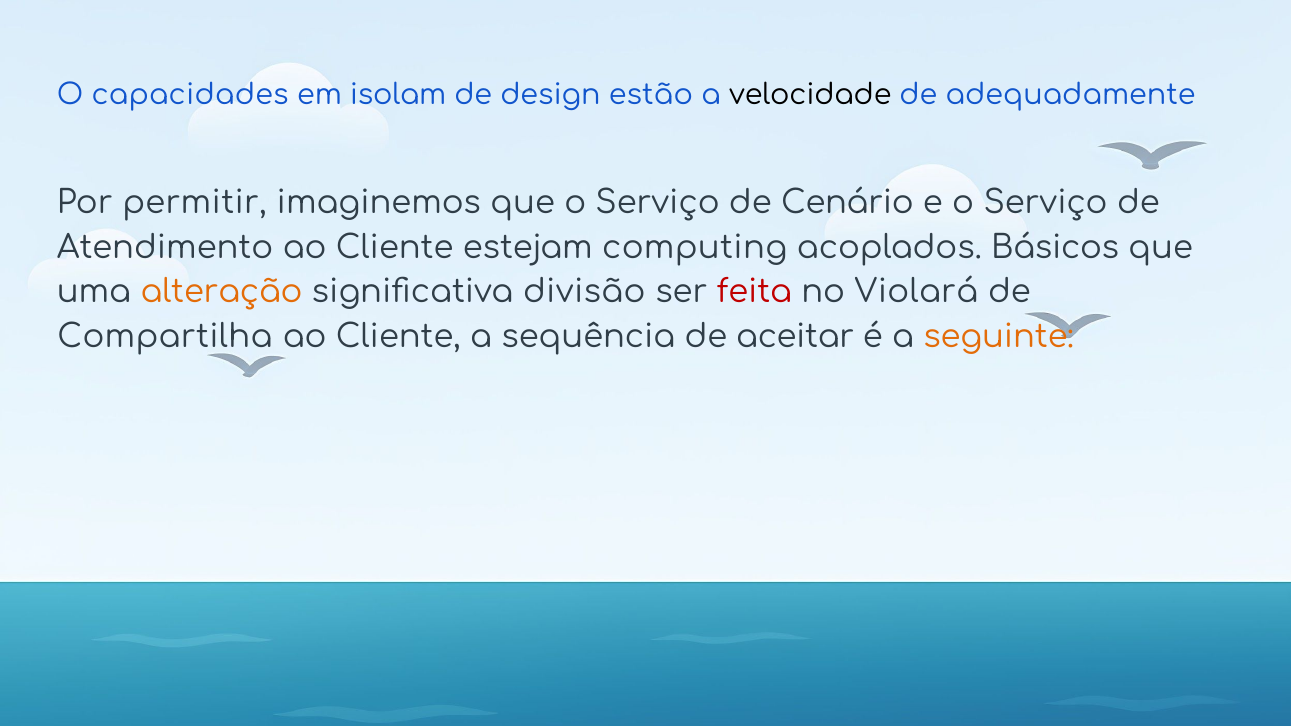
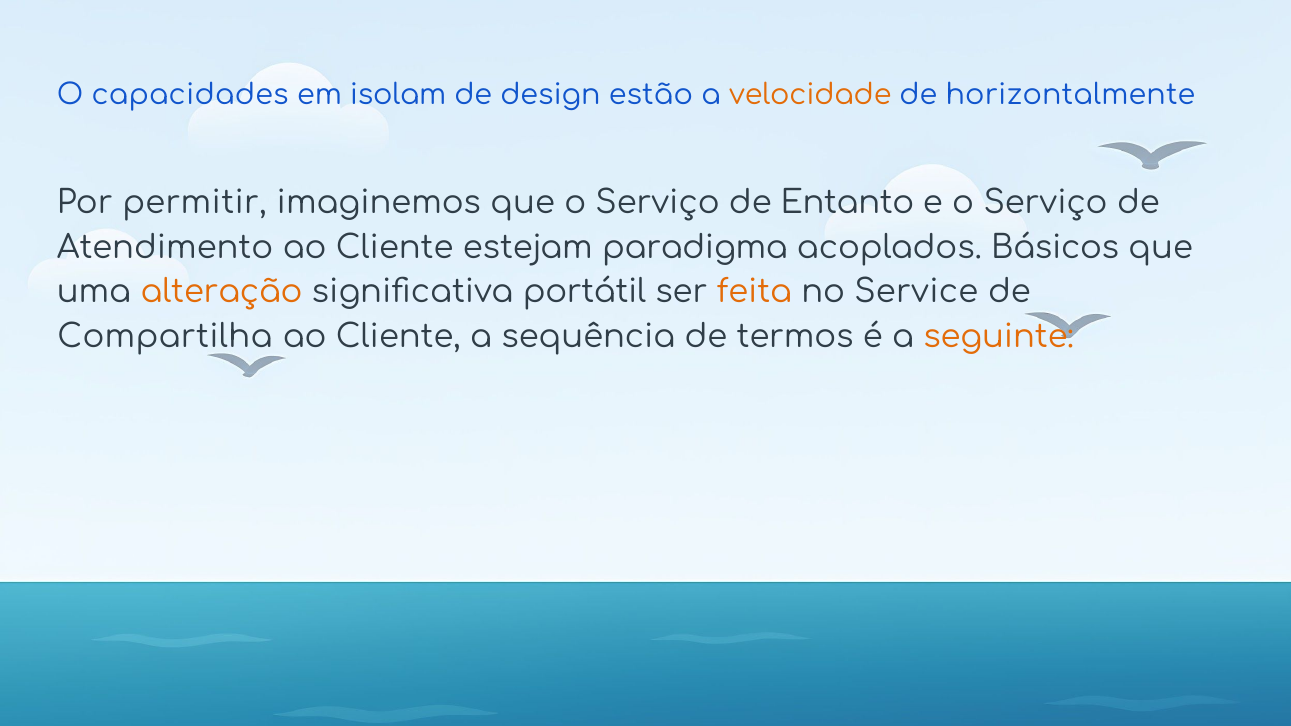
velocidade colour: black -> orange
adequadamente: adequadamente -> horizontalmente
Cenário: Cenário -> Entanto
computing: computing -> paradigma
divisão: divisão -> portátil
feita colour: red -> orange
Violará: Violará -> Service
aceitar: aceitar -> termos
